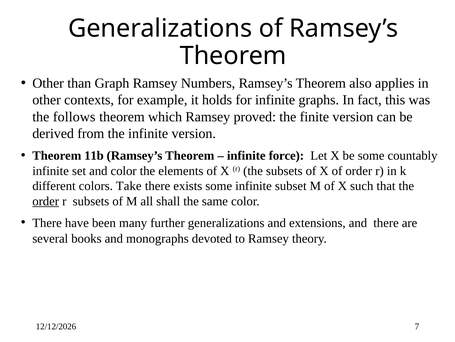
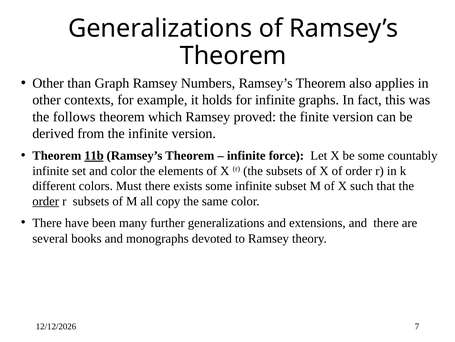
11b underline: none -> present
Take: Take -> Must
shall: shall -> copy
